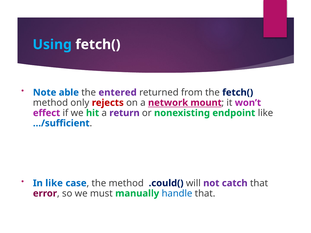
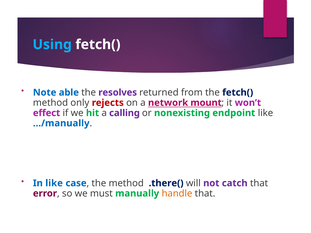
entered: entered -> resolves
return: return -> calling
…/sufficient: …/sufficient -> …/manually
.could(: .could( -> .there(
handle colour: blue -> orange
